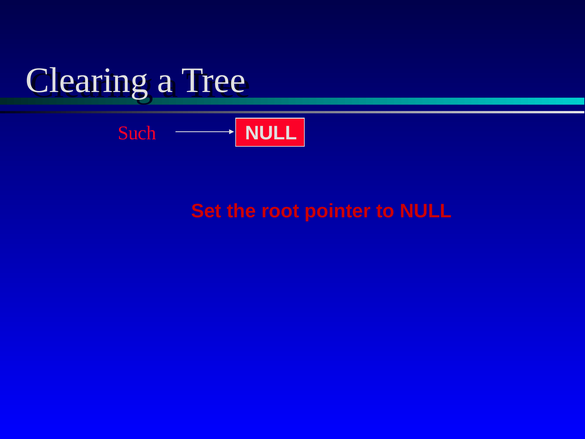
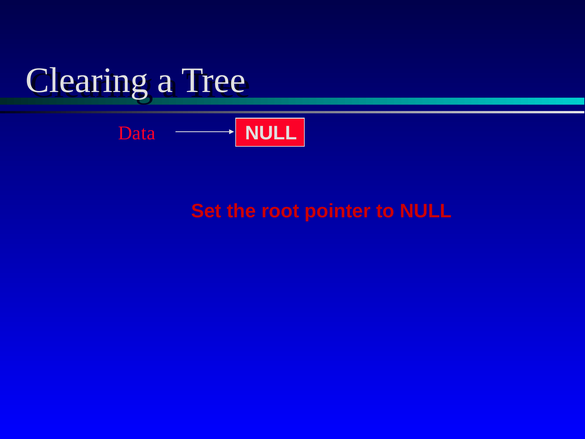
Such: Such -> Data
